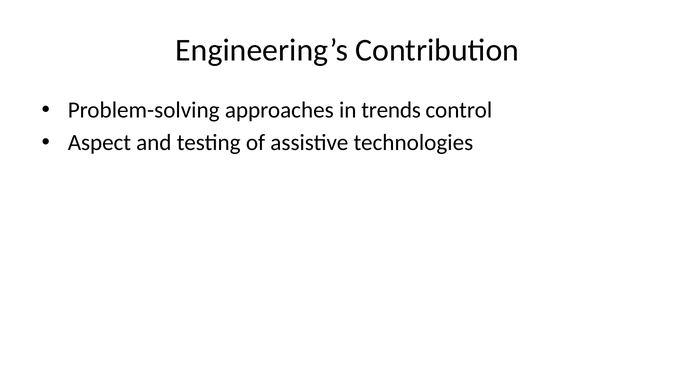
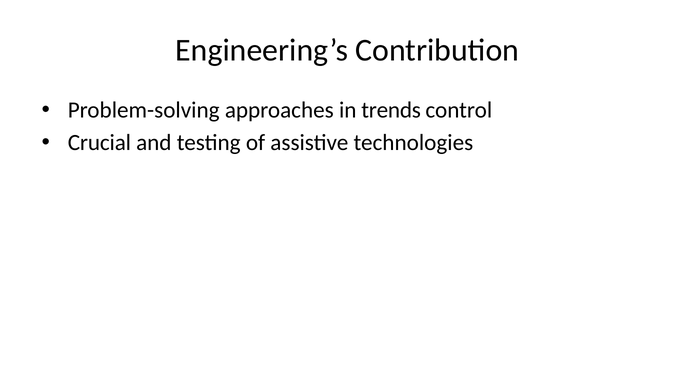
Aspect: Aspect -> Crucial
